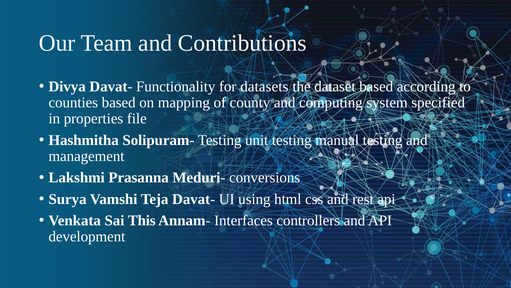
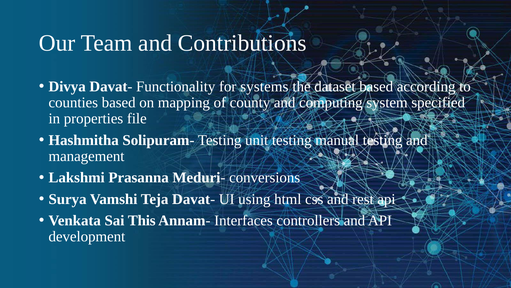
datasets: datasets -> systems
